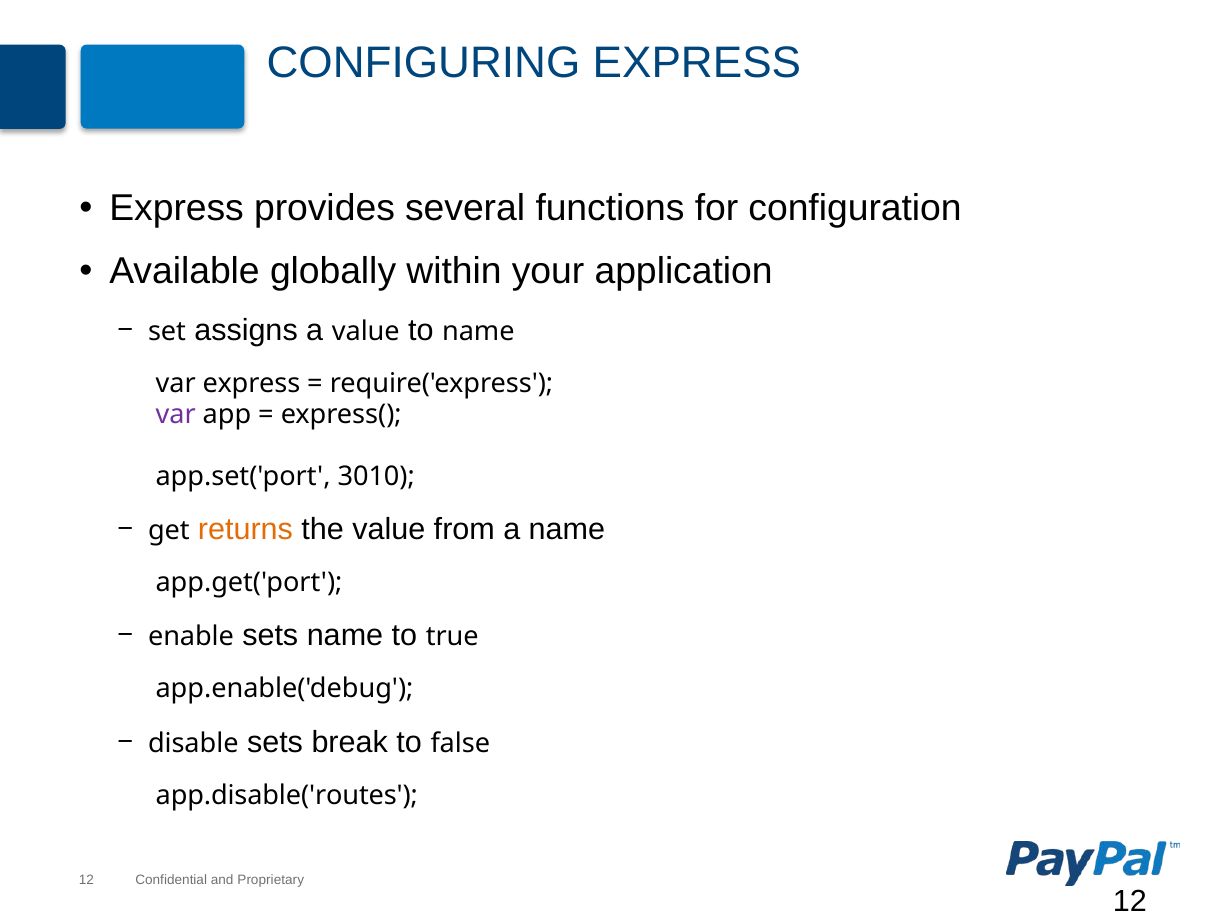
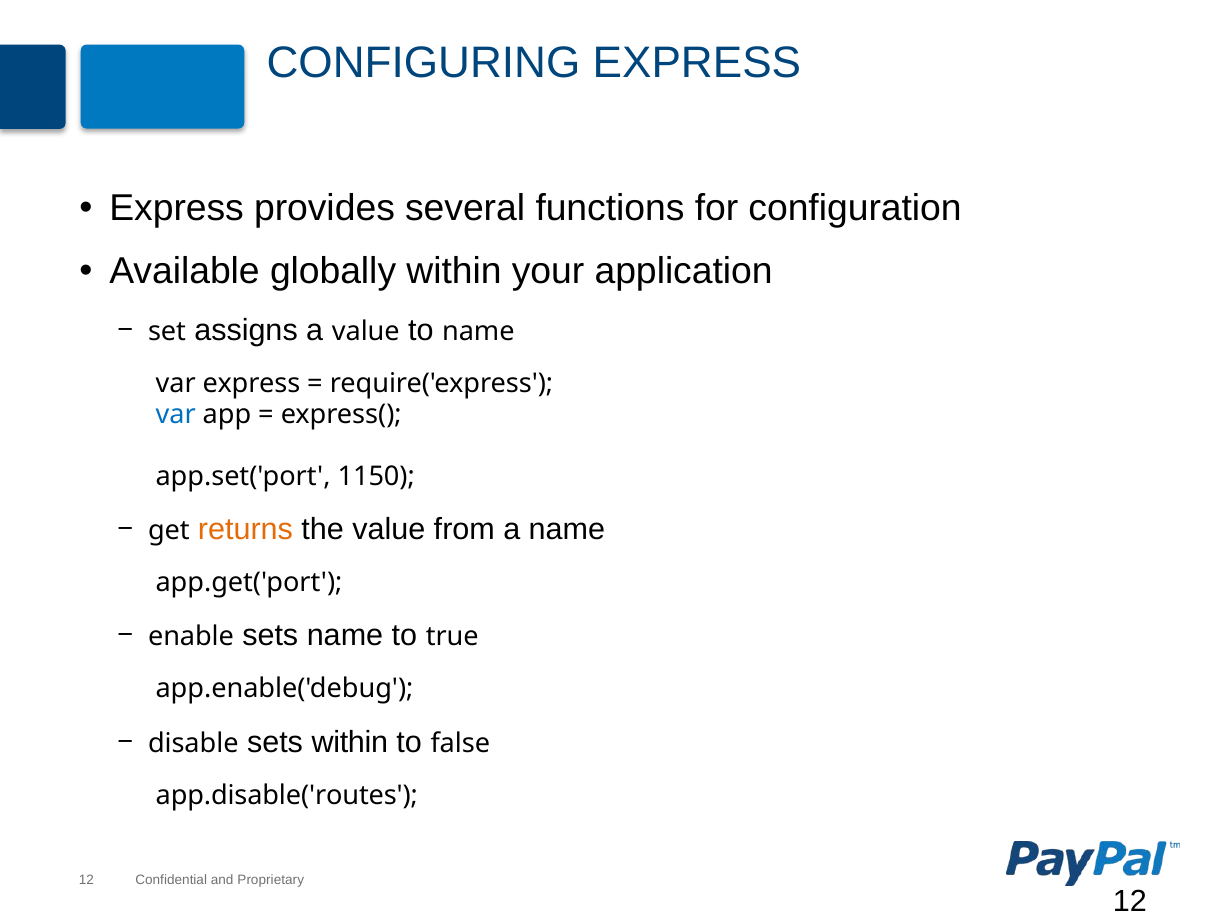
var at (176, 415) colour: purple -> blue
3010: 3010 -> 1150
sets break: break -> within
